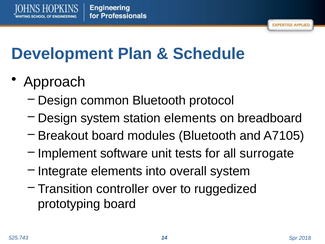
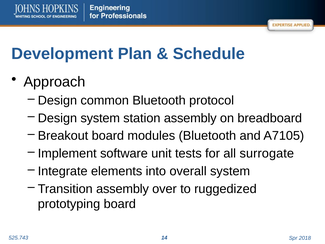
station elements: elements -> assembly
Transition controller: controller -> assembly
